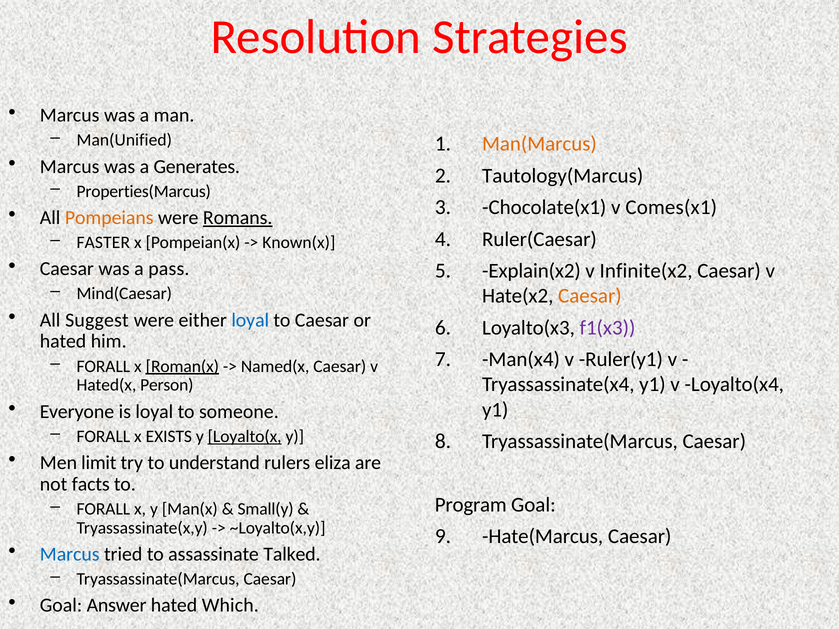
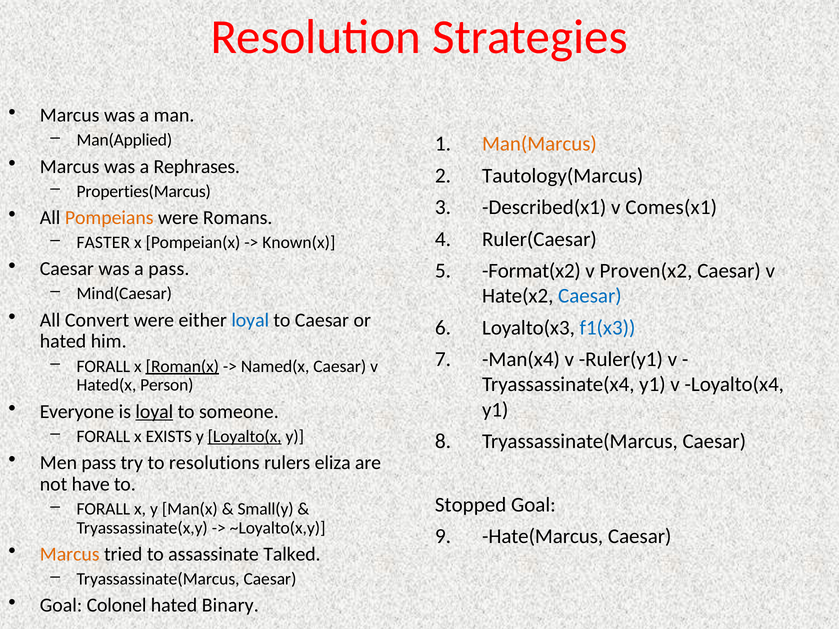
Man(Unified: Man(Unified -> Man(Applied
Generates: Generates -> Rephrases
Chocolate(x1: Chocolate(x1 -> Described(x1
Romans underline: present -> none
Explain(x2: Explain(x2 -> Format(x2
Infinite(x2: Infinite(x2 -> Proven(x2
Caesar at (590, 296) colour: orange -> blue
Suggest: Suggest -> Convert
f1(x3 colour: purple -> blue
loyal at (154, 412) underline: none -> present
Men limit: limit -> pass
understand: understand -> resolutions
facts: facts -> have
Program: Program -> Stopped
Marcus at (70, 554) colour: blue -> orange
Answer: Answer -> Colonel
Which: Which -> Binary
